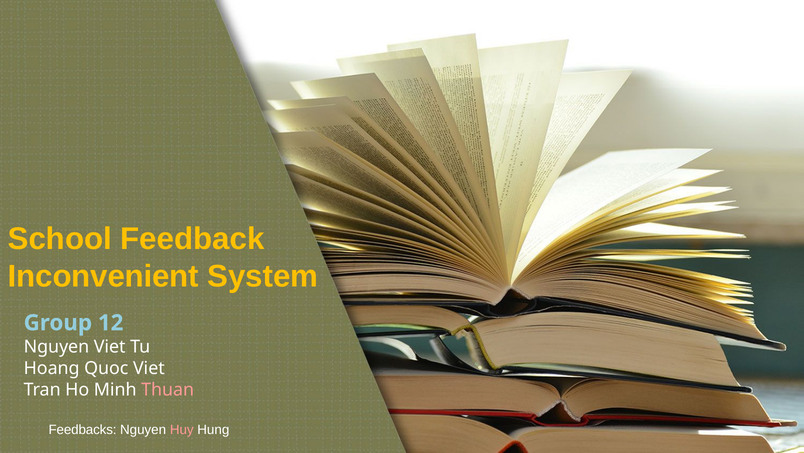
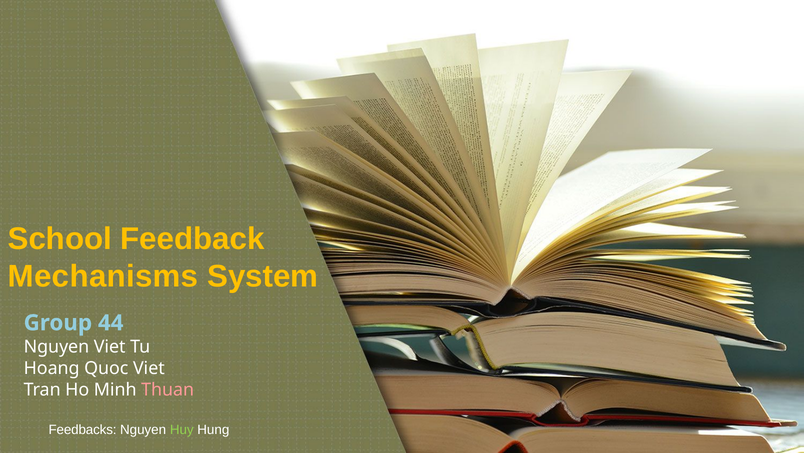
Inconvenient: Inconvenient -> Mechanisms
12: 12 -> 44
Huy colour: pink -> light green
